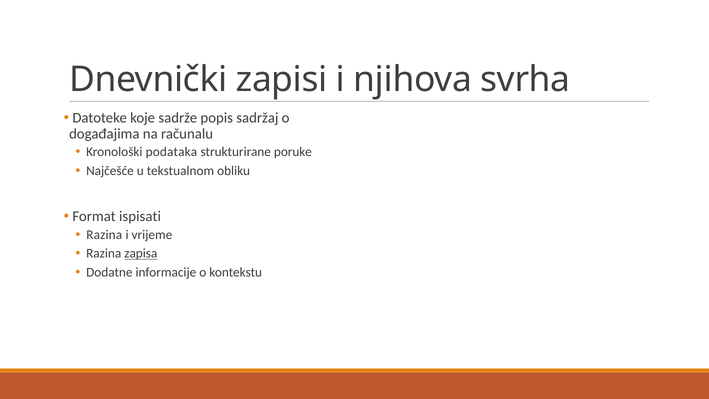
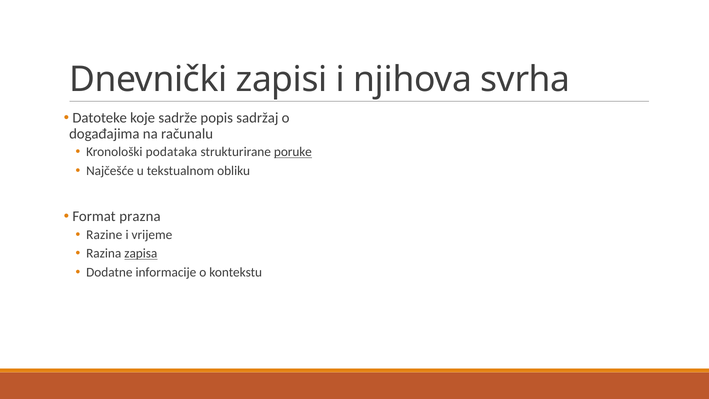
poruke underline: none -> present
ispisati: ispisati -> prazna
Razina at (104, 235): Razina -> Razine
